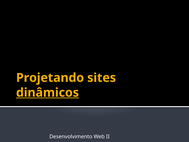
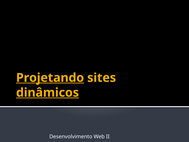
Projetando underline: none -> present
